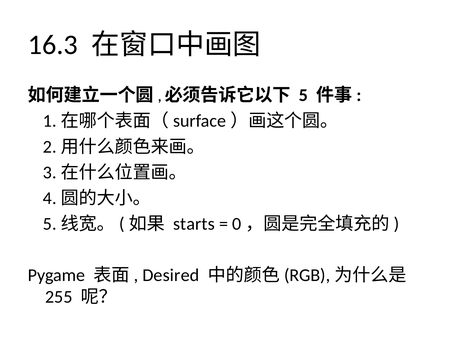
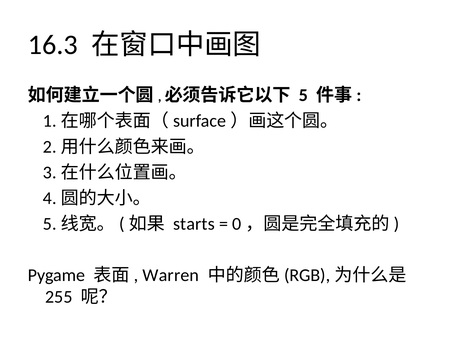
Desired: Desired -> Warren
